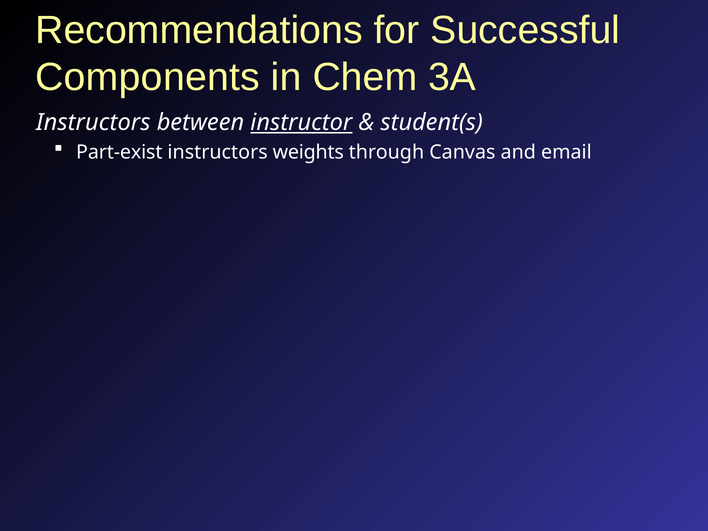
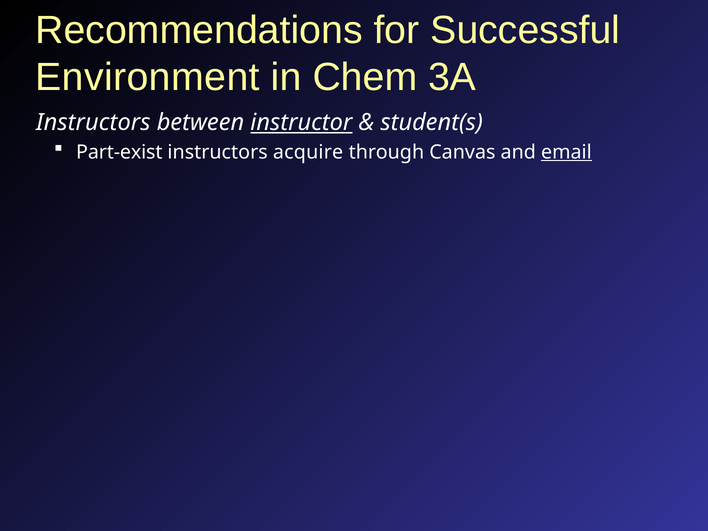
Components: Components -> Environment
weights: weights -> acquire
email underline: none -> present
